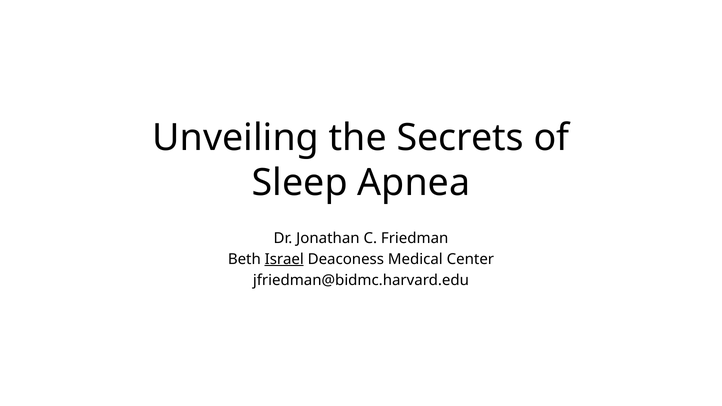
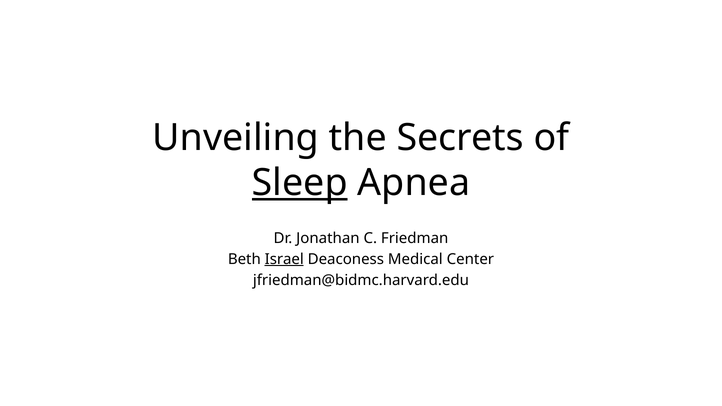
Sleep underline: none -> present
